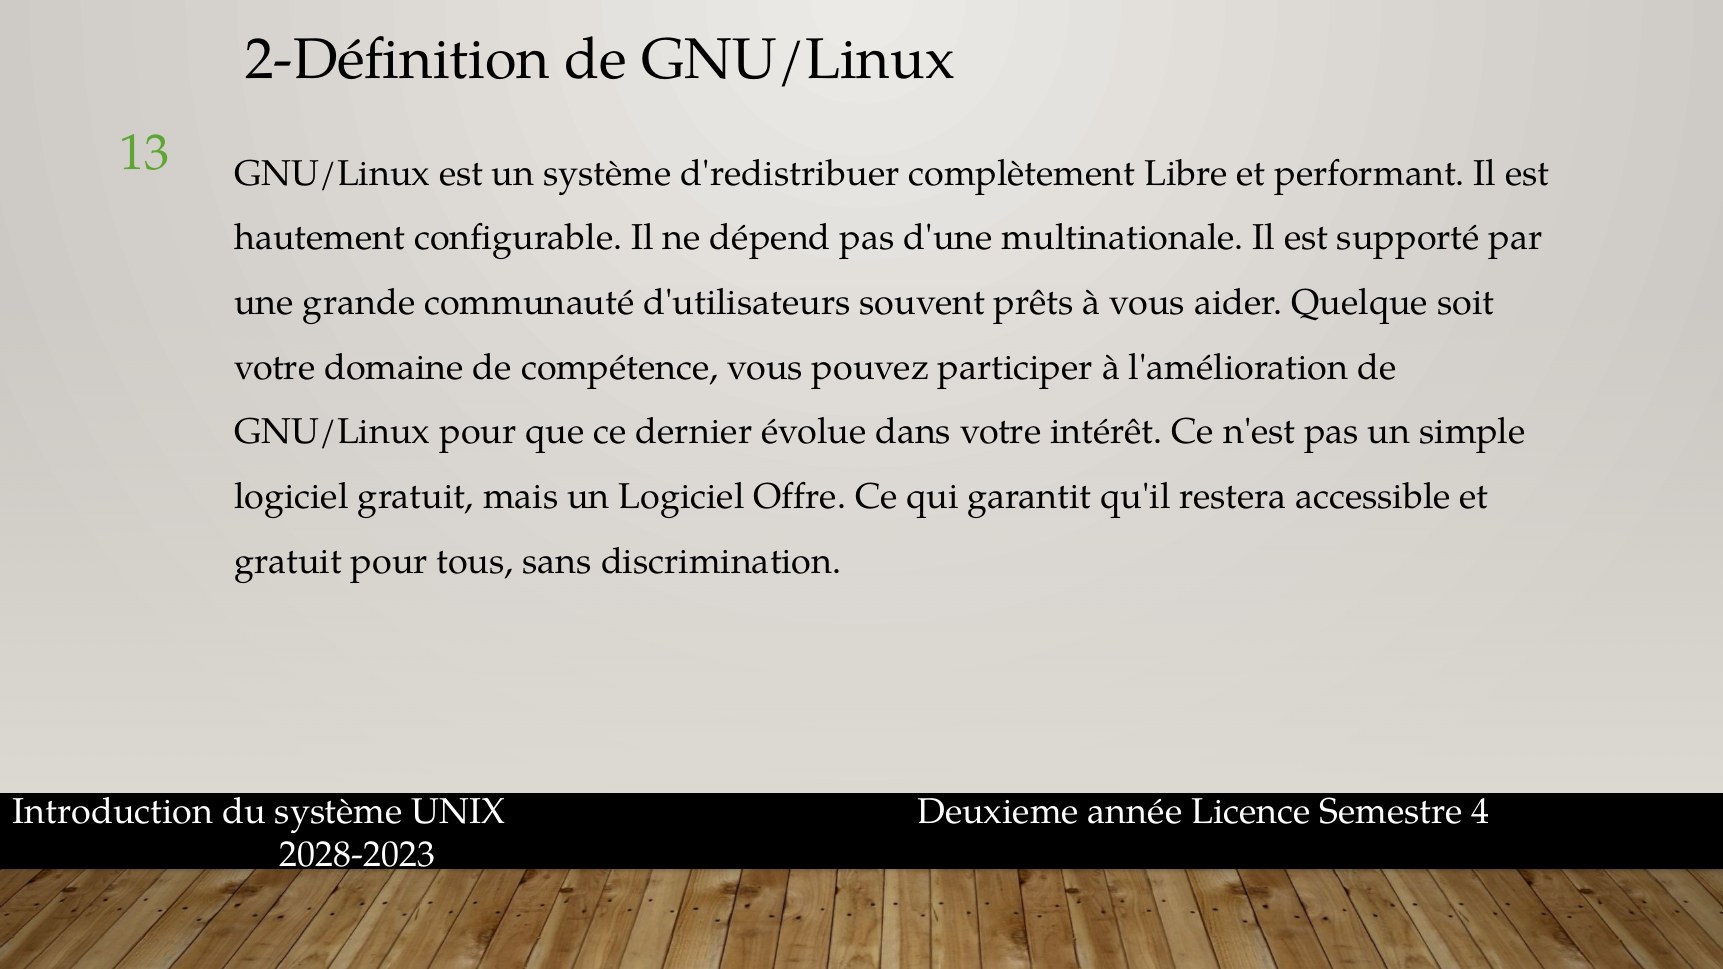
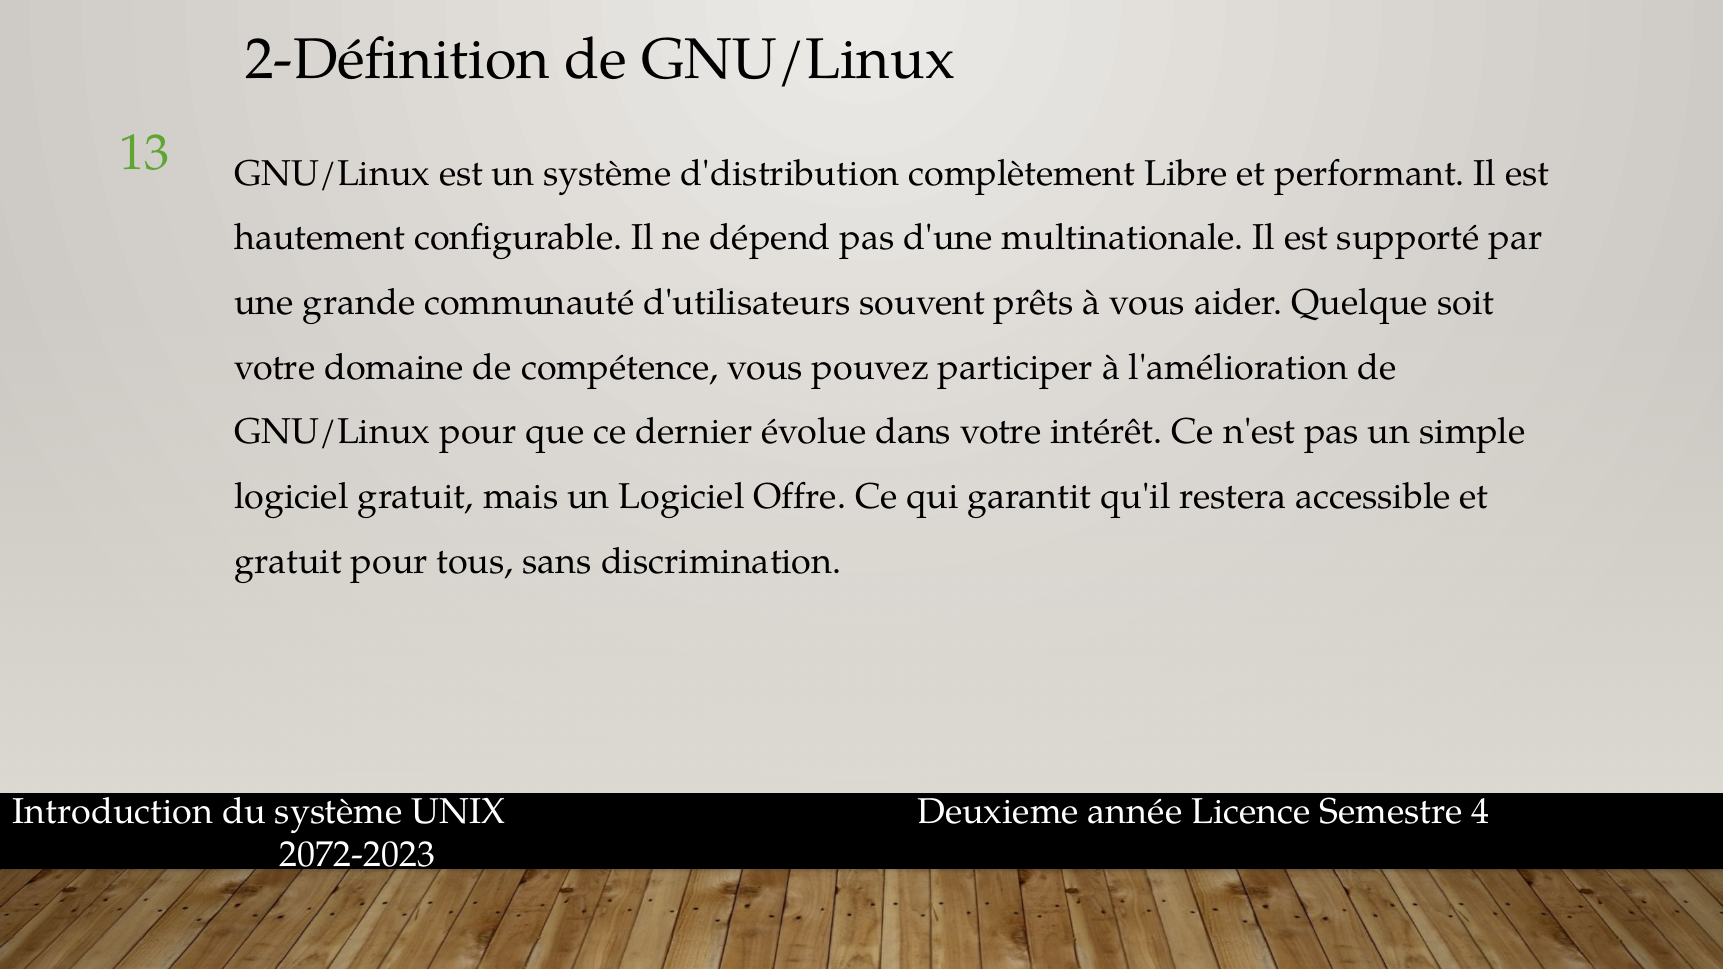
d'redistribuer: d'redistribuer -> d'distribution
2028-2023: 2028-2023 -> 2072-2023
